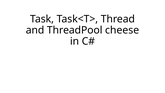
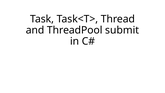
cheese: cheese -> submit
